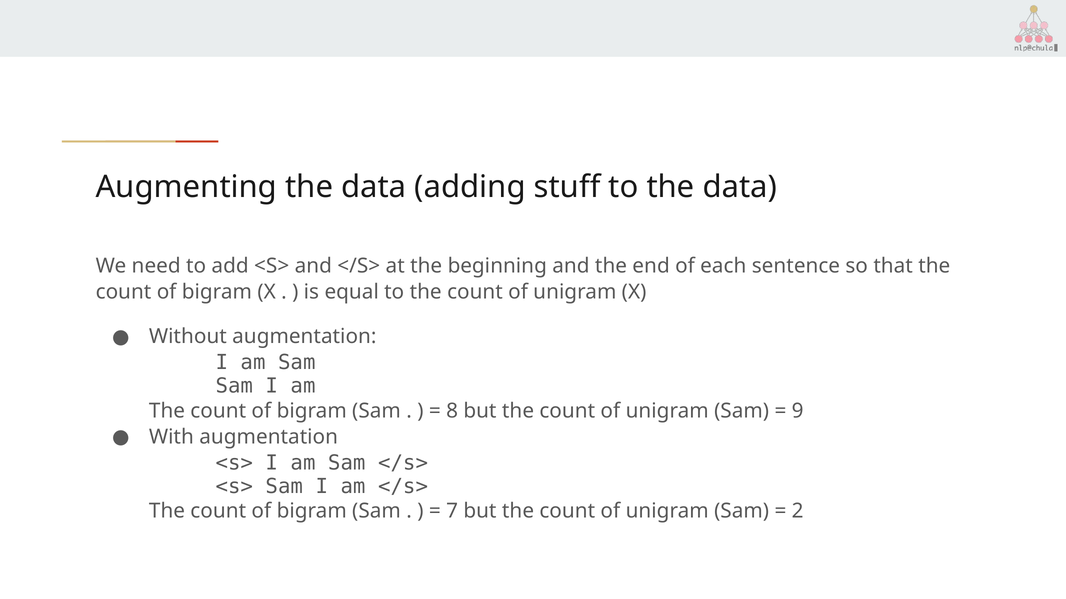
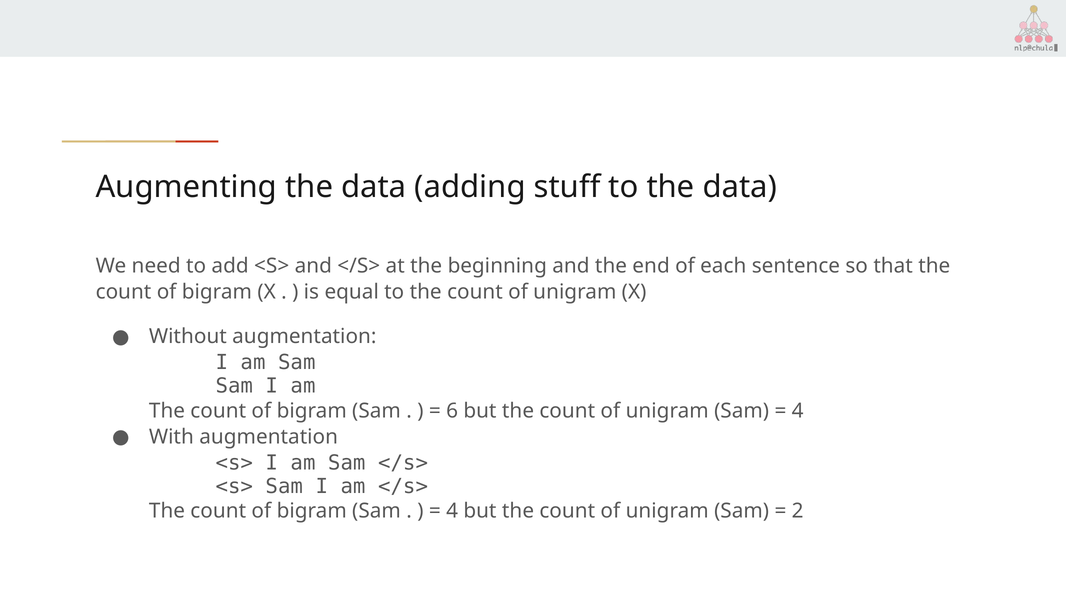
8: 8 -> 6
9 at (798, 411): 9 -> 4
7 at (452, 512): 7 -> 4
